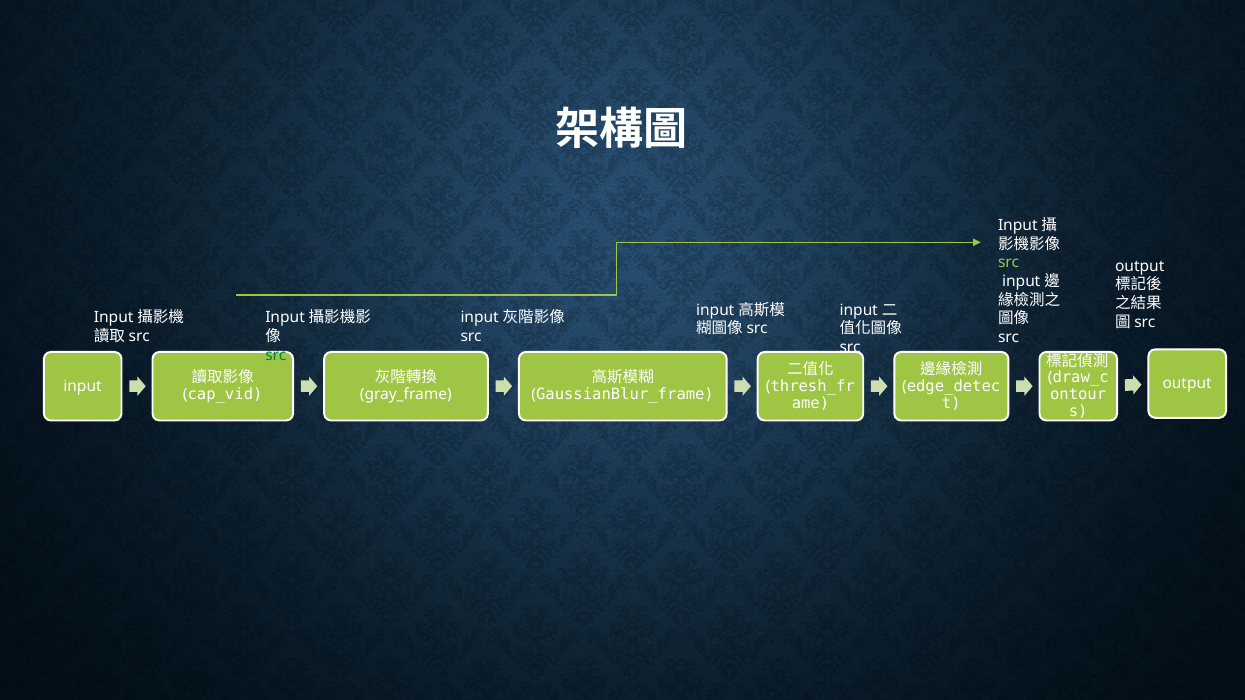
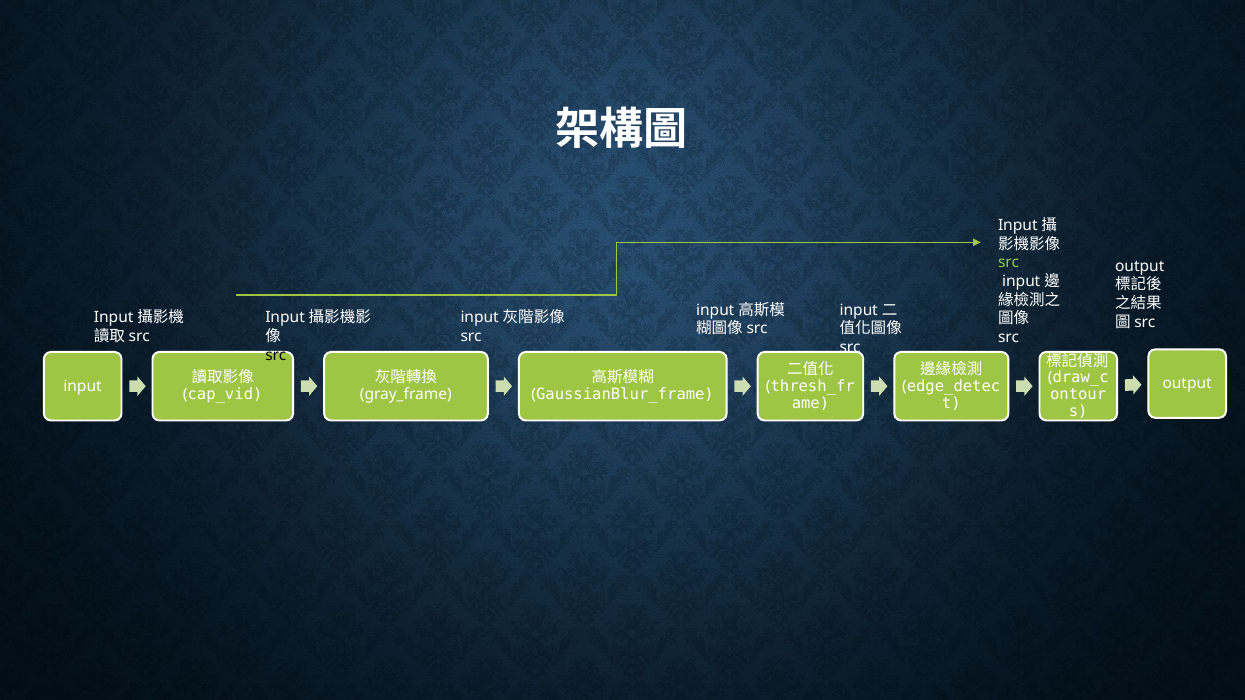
src at (276, 355) colour: green -> black
